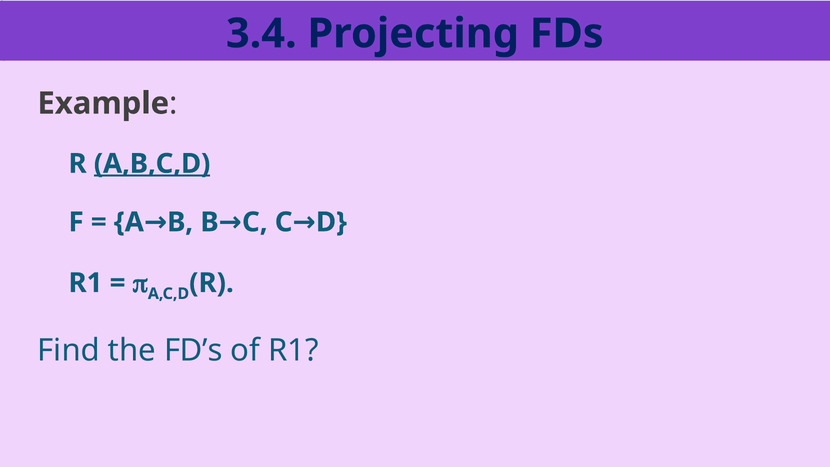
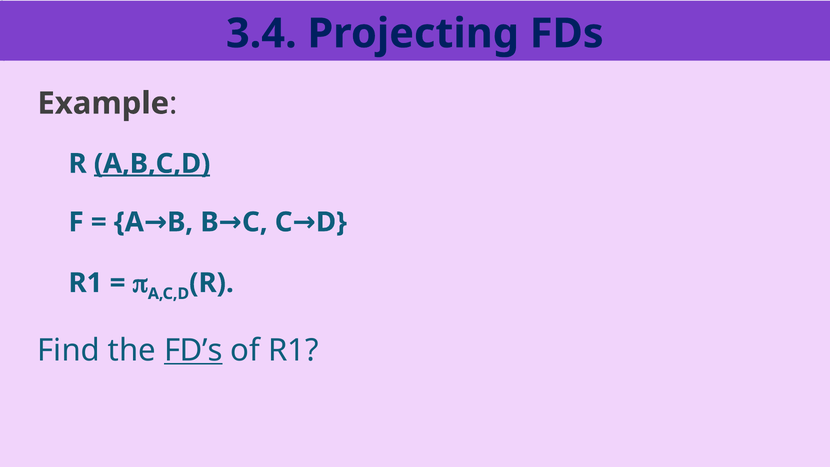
FD’s underline: none -> present
